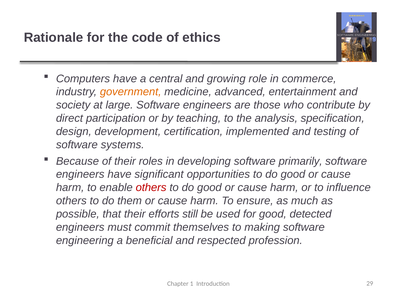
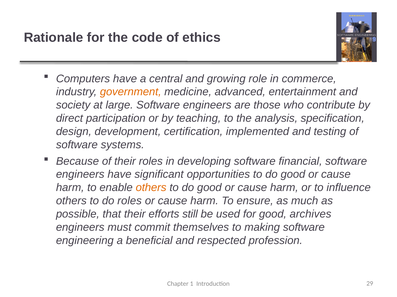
primarily: primarily -> financial
others at (151, 188) colour: red -> orange
do them: them -> roles
detected: detected -> archives
